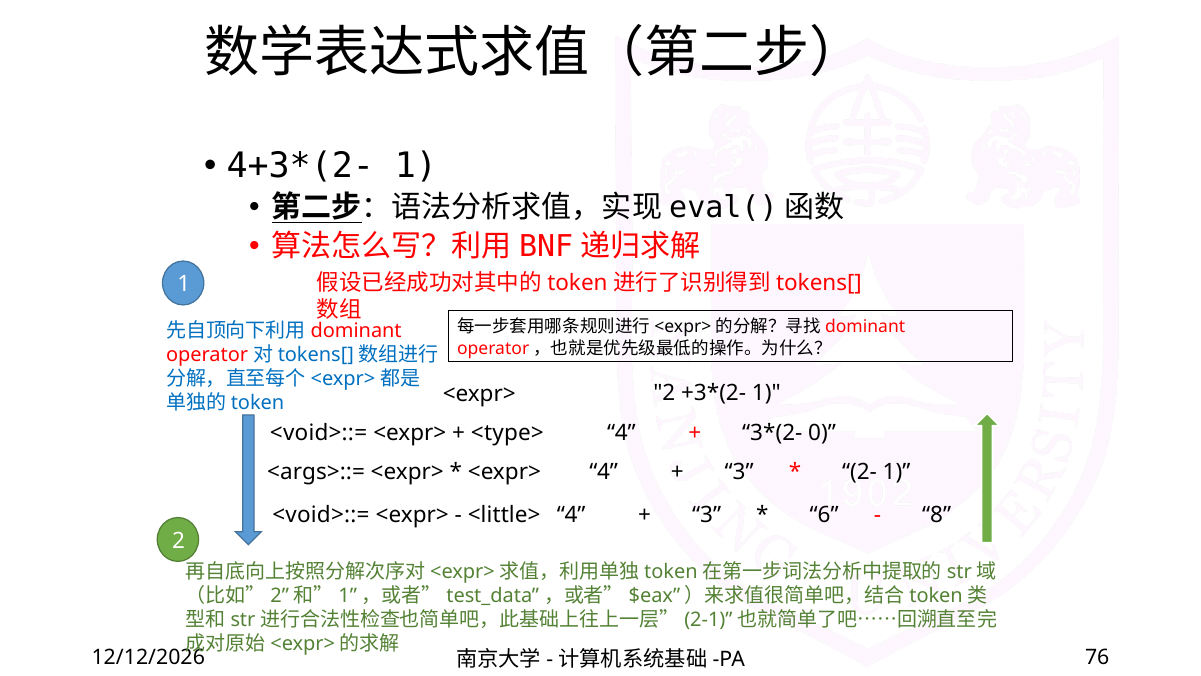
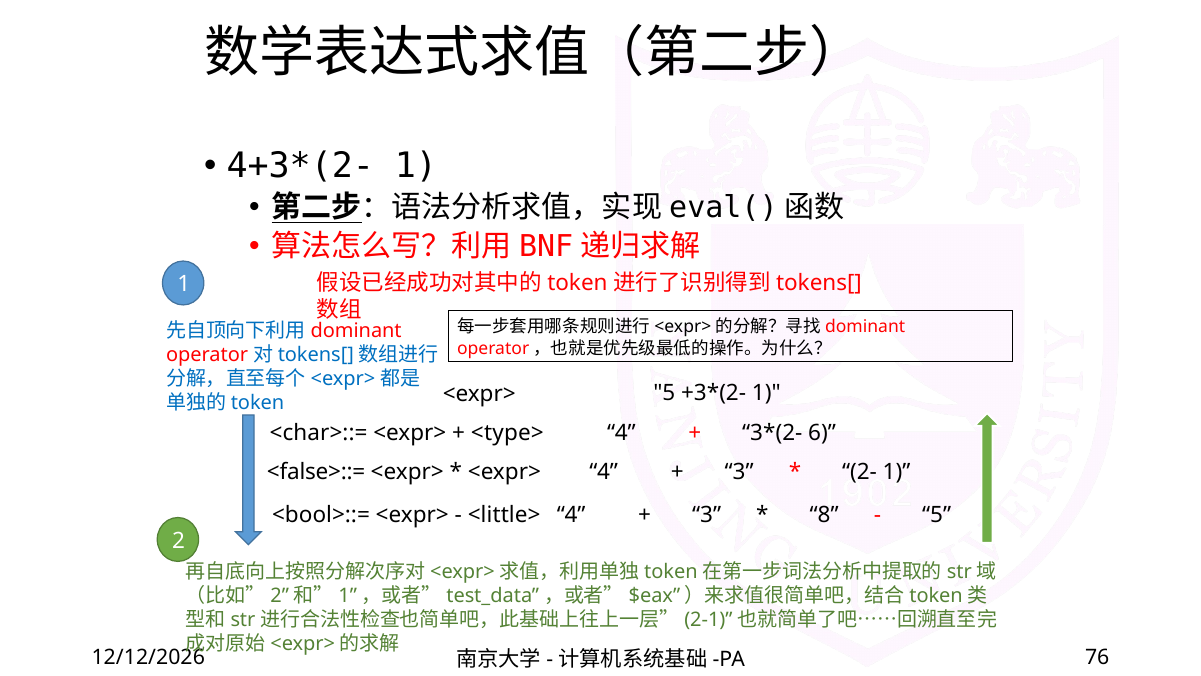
2 at (664, 393): 2 -> 5
<void>::= at (319, 433): <void>::= -> <char>::=
0: 0 -> 6
<args>::=: <args>::= -> <false>::=
<void>::= at (321, 515): <void>::= -> <bool>::=
6: 6 -> 8
8 at (937, 515): 8 -> 5
